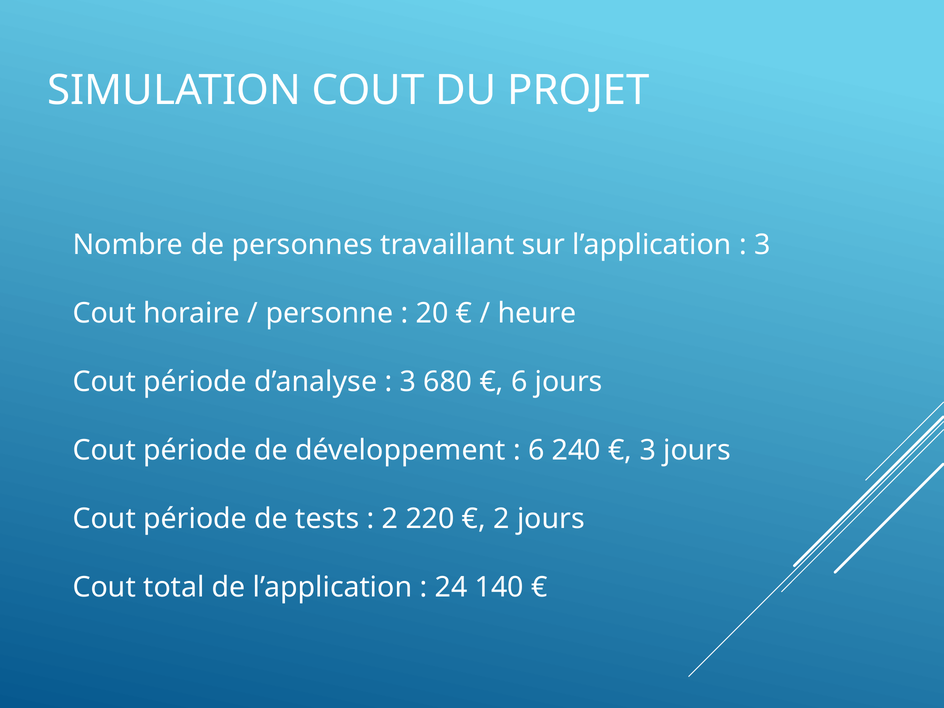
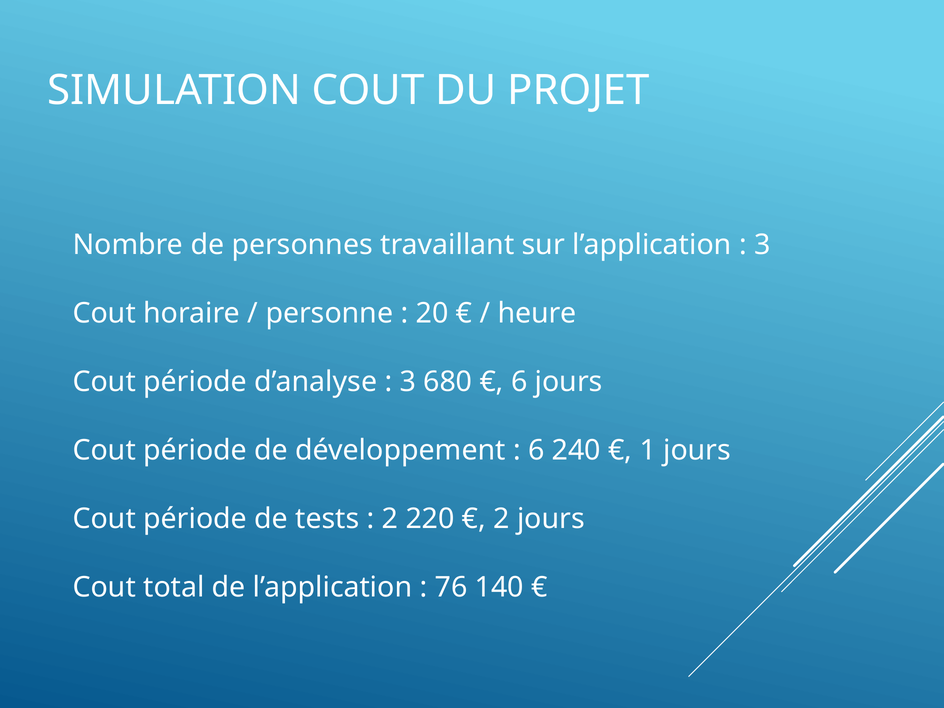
3 at (648, 450): 3 -> 1
24: 24 -> 76
